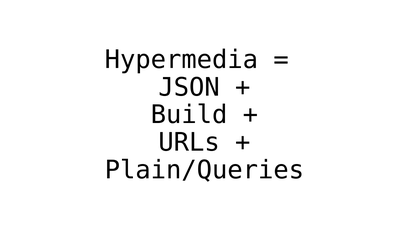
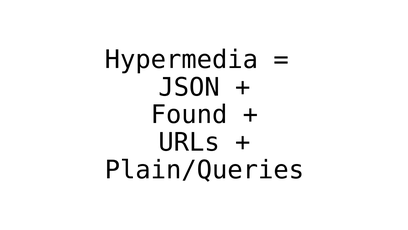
Build: Build -> Found
